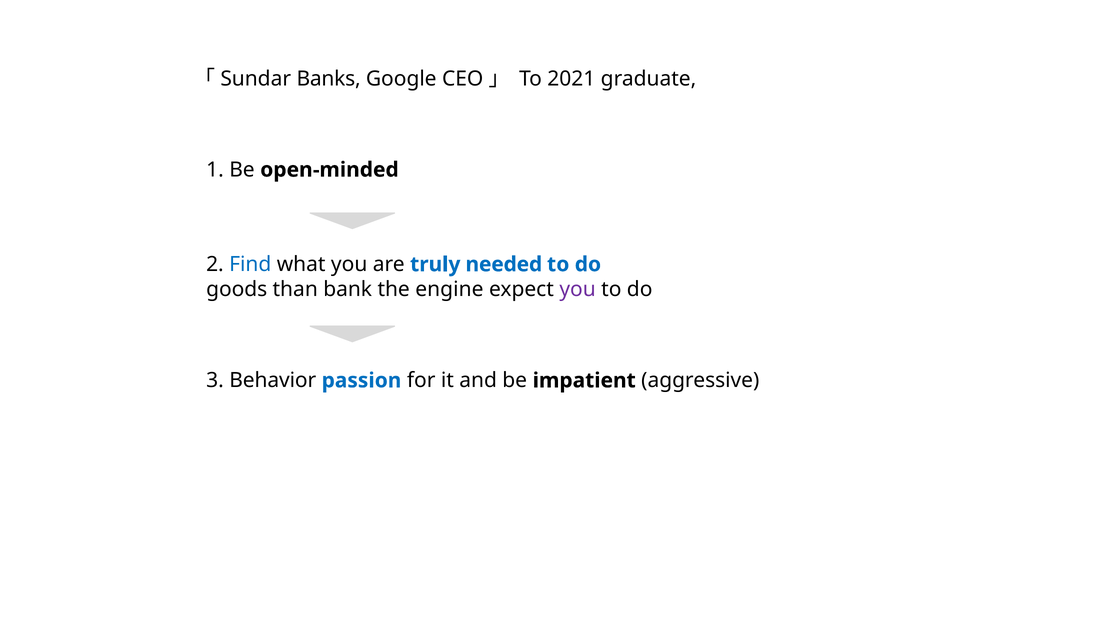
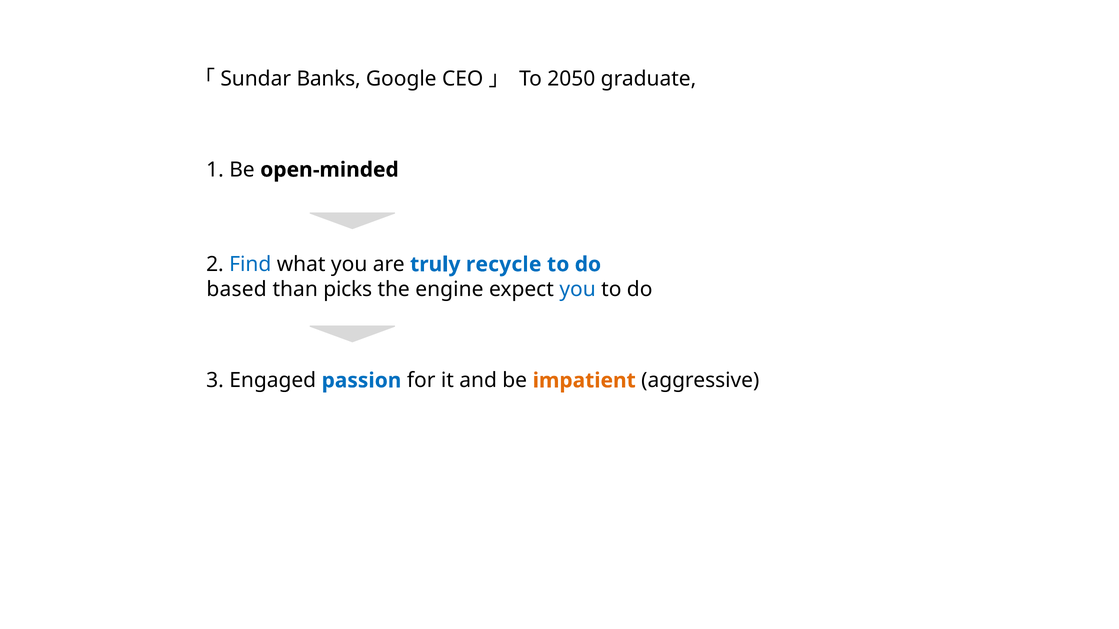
2021: 2021 -> 2050
needed: needed -> recycle
goods: goods -> based
bank: bank -> picks
you at (578, 290) colour: purple -> blue
Behavior: Behavior -> Engaged
impatient colour: black -> orange
